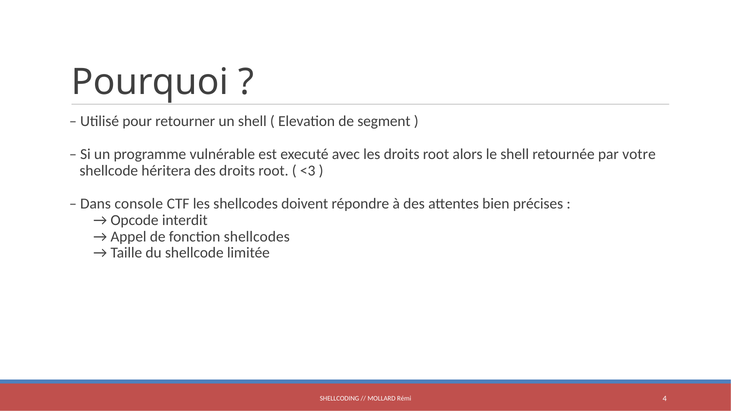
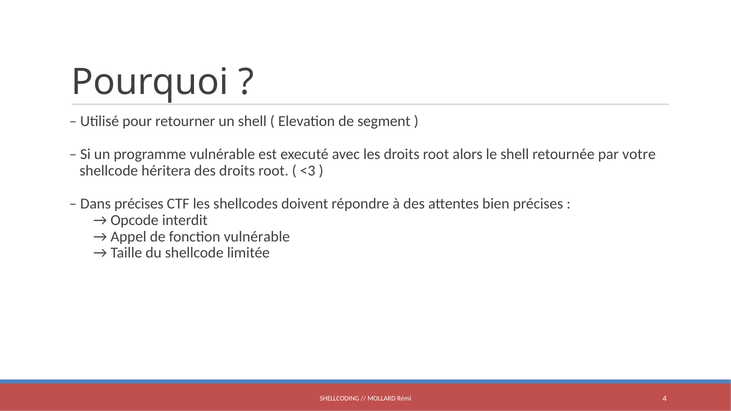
Dans console: console -> précises
fonction shellcodes: shellcodes -> vulnérable
